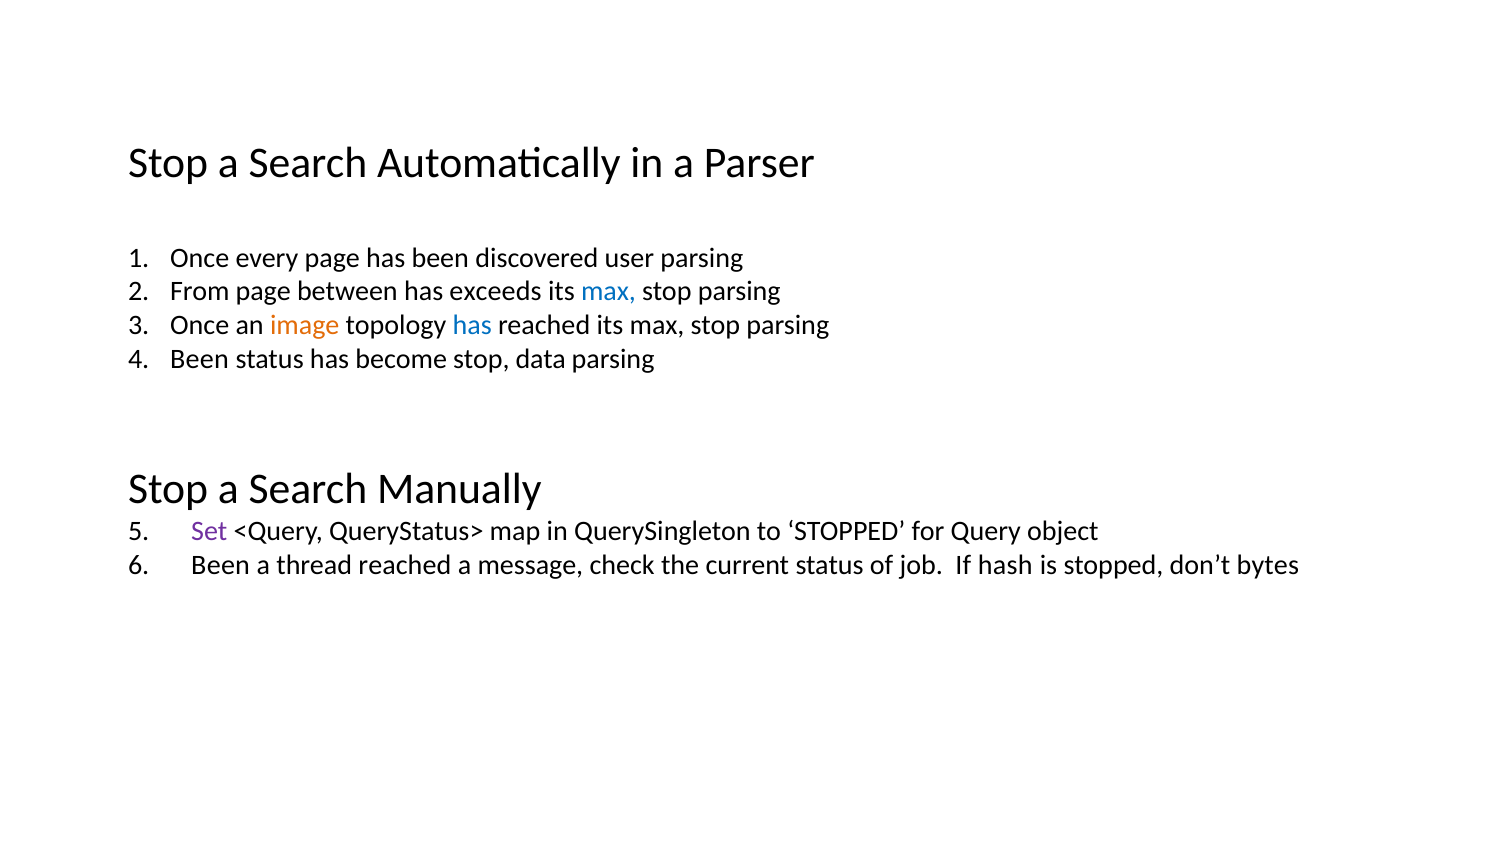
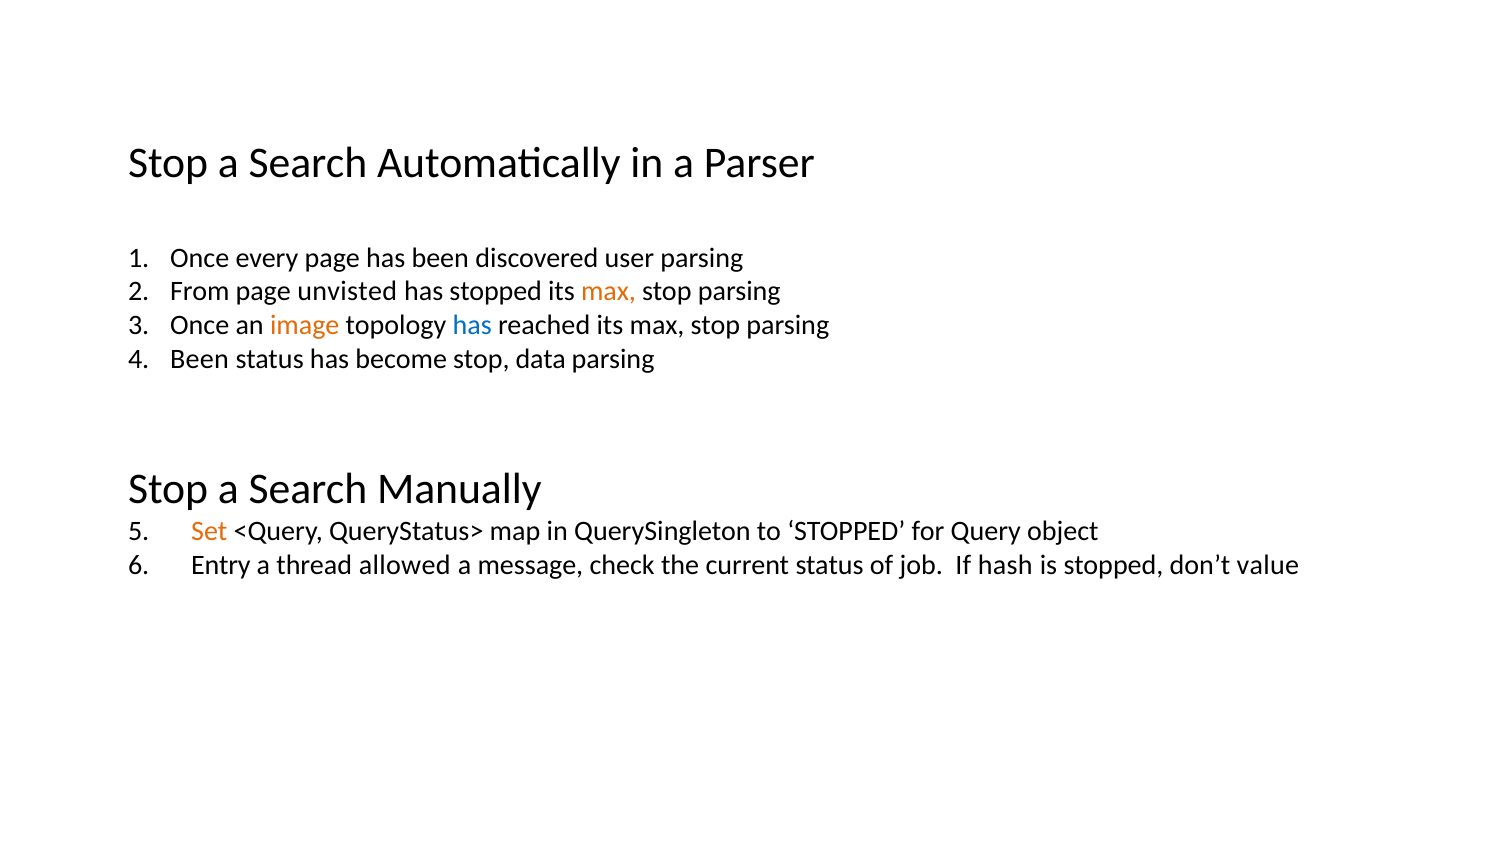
between: between -> unvisted
has exceeds: exceeds -> stopped
max at (609, 291) colour: blue -> orange
Set colour: purple -> orange
Been at (221, 565): Been -> Entry
thread reached: reached -> allowed
bytes: bytes -> value
